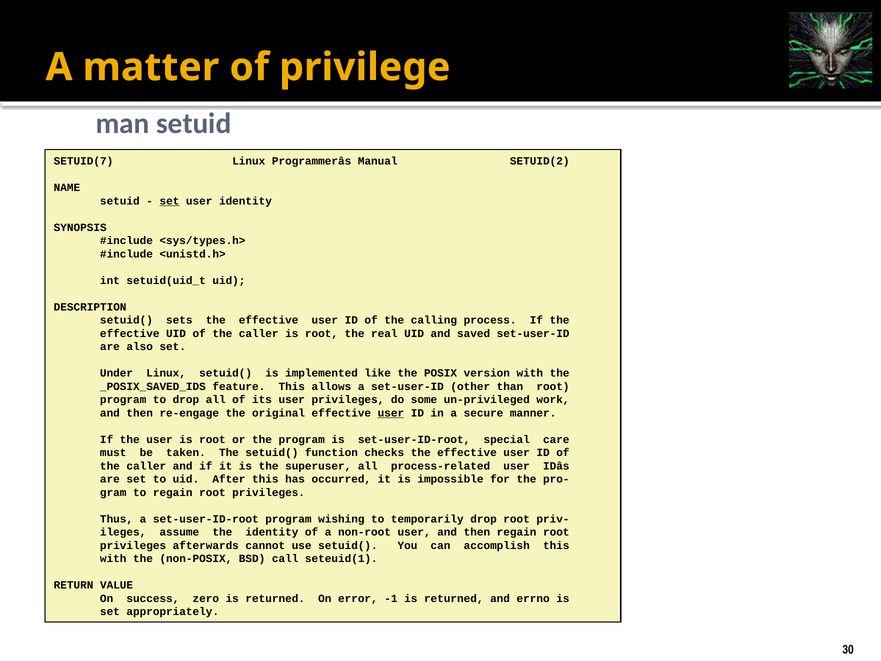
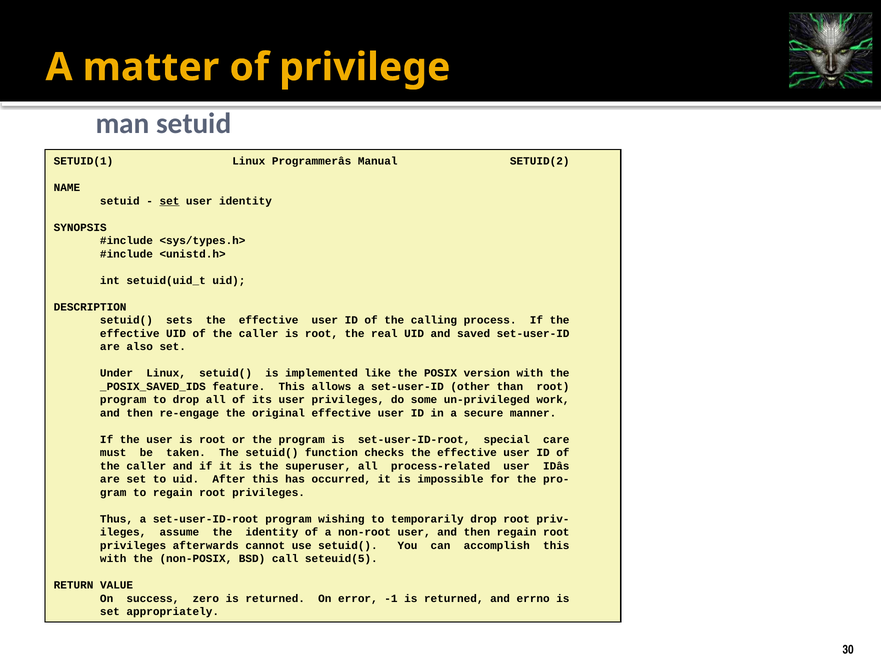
SETUID(7: SETUID(7 -> SETUID(1
user at (391, 413) underline: present -> none
seteuid(1: seteuid(1 -> seteuid(5
